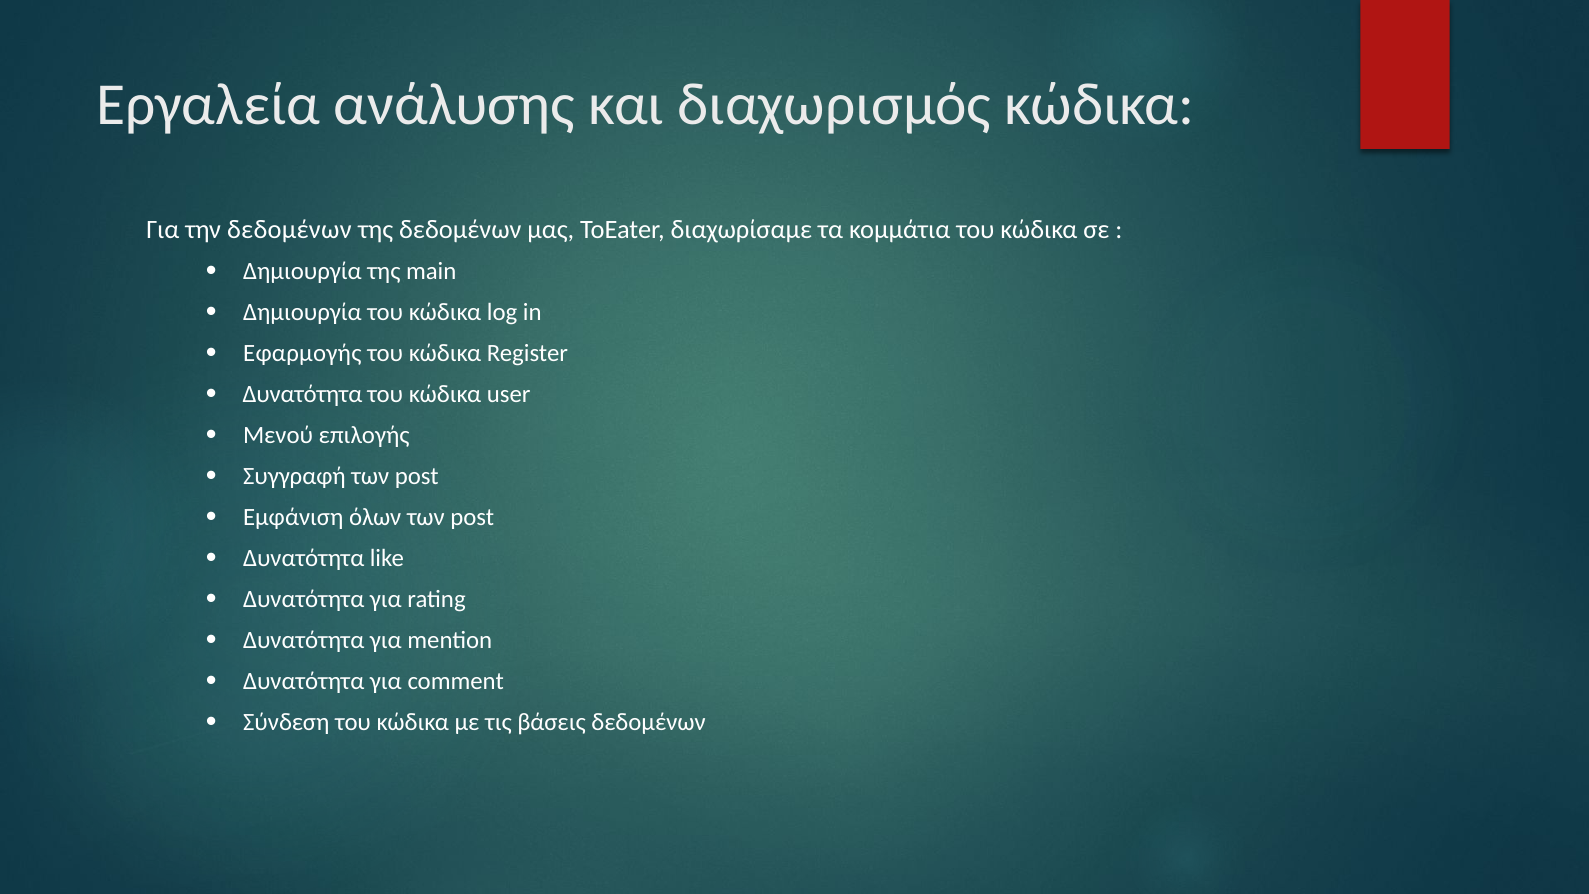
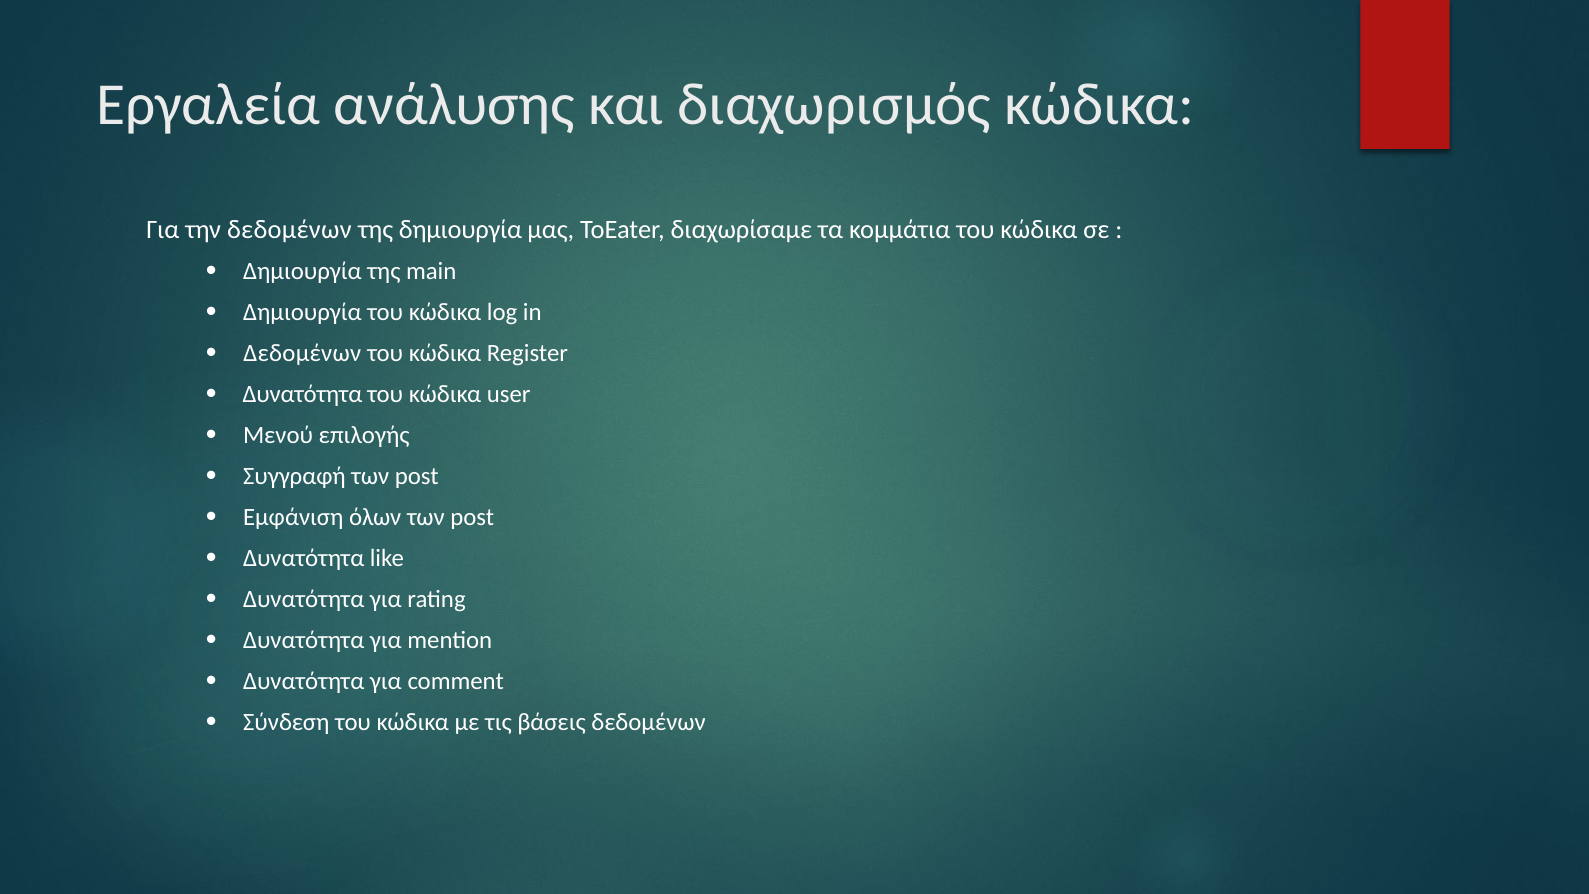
της δεδομένων: δεδομένων -> δημιουργία
Εφαρμογής at (302, 353): Εφαρμογής -> Δεδομένων
